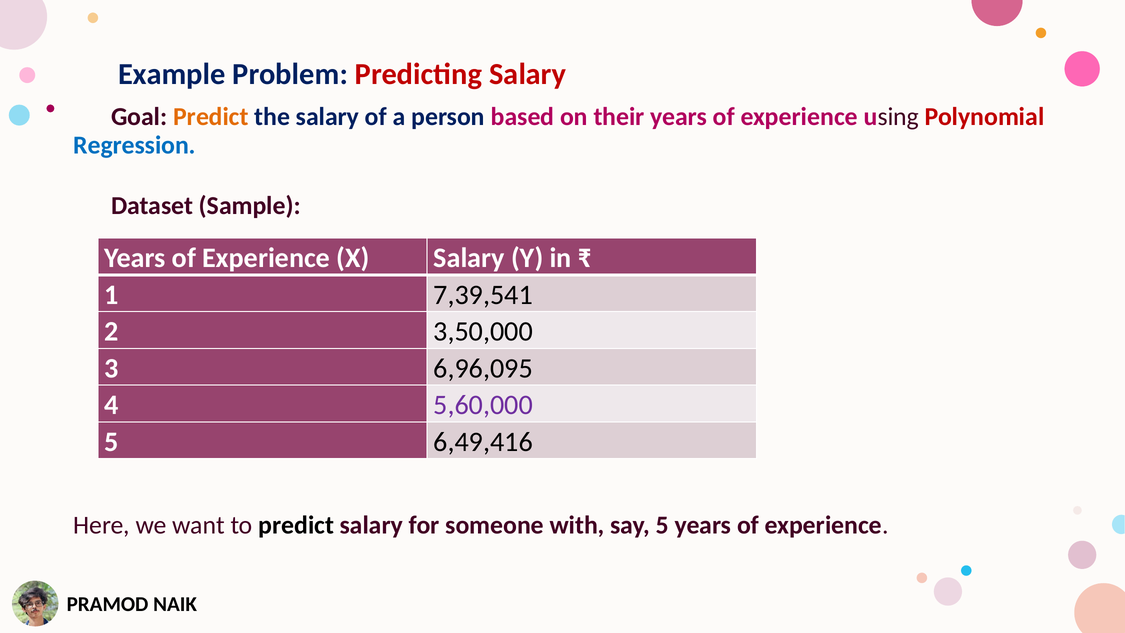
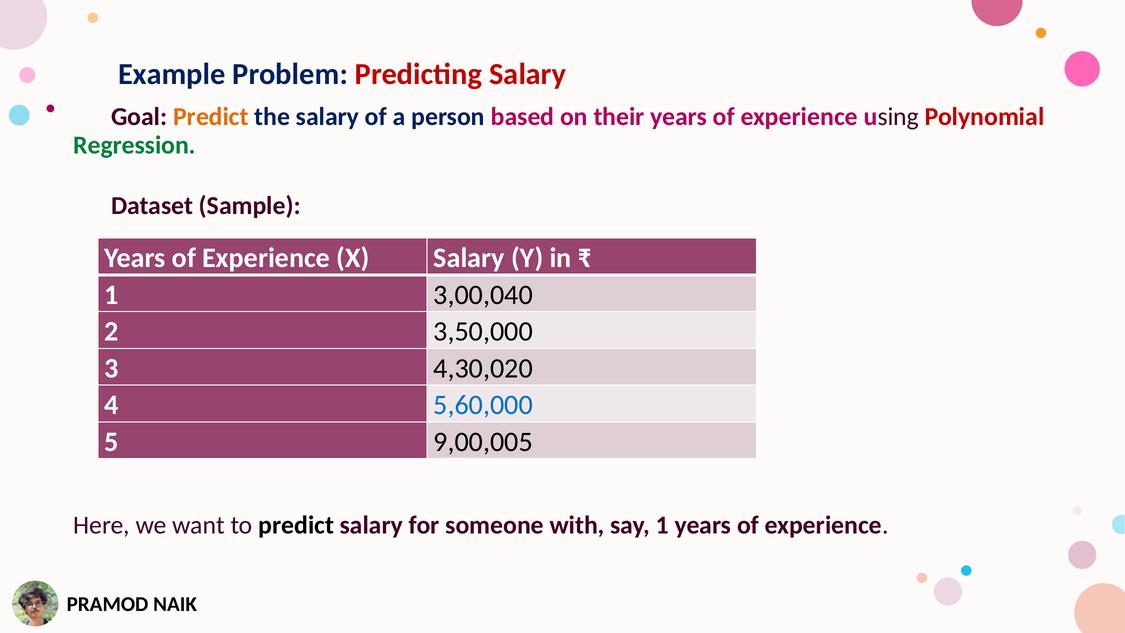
Regression colour: blue -> green
7,39,541: 7,39,541 -> 3,00,040
6,96,095: 6,96,095 -> 4,30,020
5,60,000 colour: purple -> blue
6,49,416: 6,49,416 -> 9,00,005
say 5: 5 -> 1
